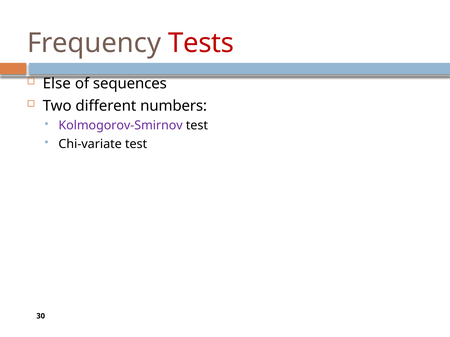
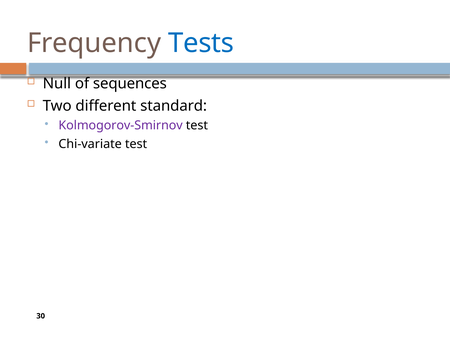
Tests colour: red -> blue
Else: Else -> Null
numbers: numbers -> standard
